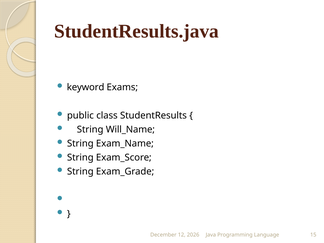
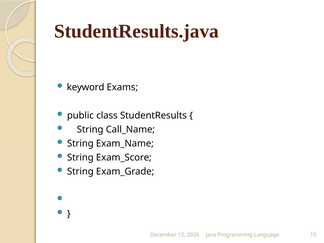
Will_Name: Will_Name -> Call_Name
